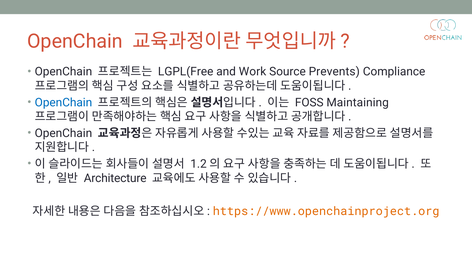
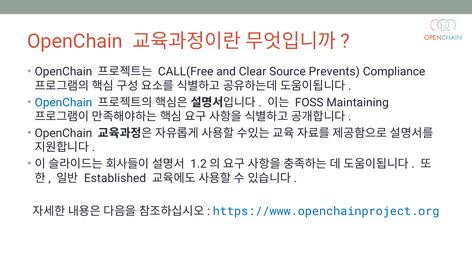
LGPL(Free: LGPL(Free -> CALL(Free
Work: Work -> Clear
Architecture: Architecture -> Established
https://www.openchainproject.org colour: orange -> blue
